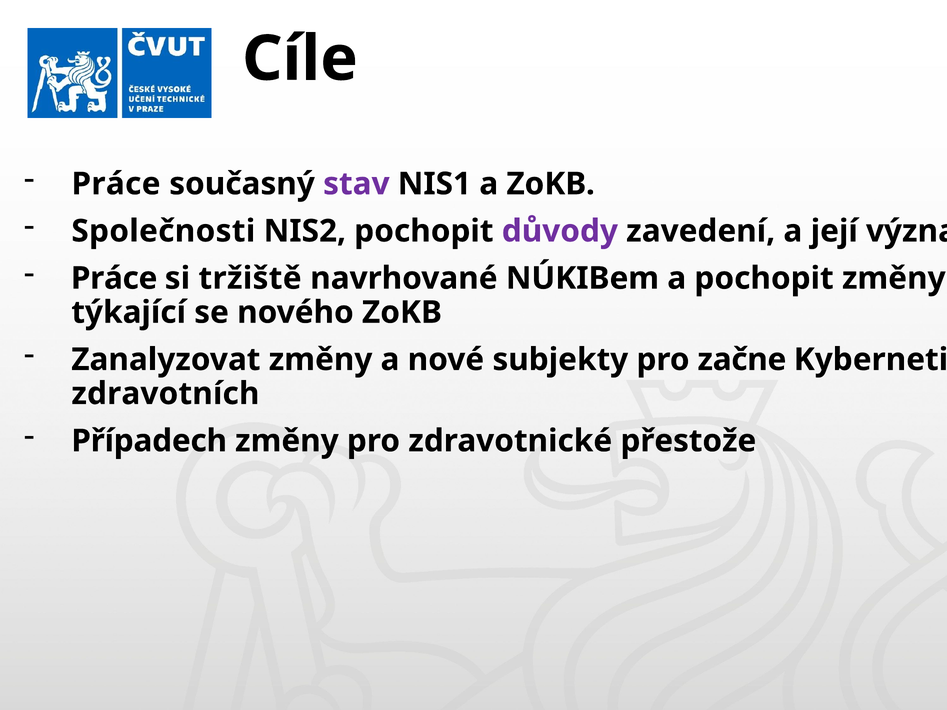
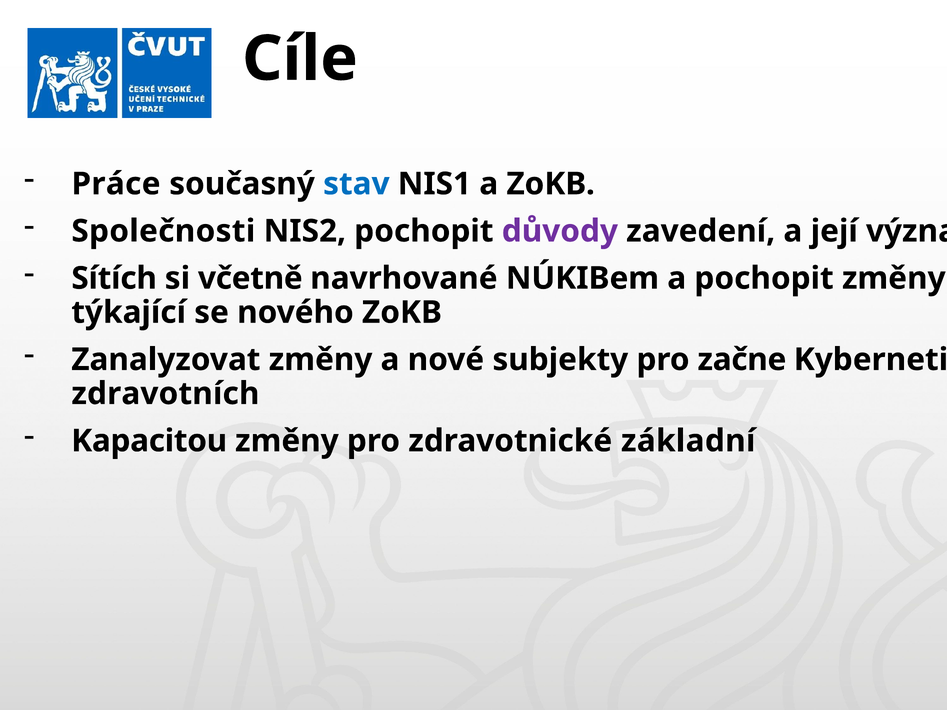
stav colour: purple -> blue
Práce at (114, 278): Práce -> Sítích
tržiště: tržiště -> včetně
Případech: Případech -> Kapacitou
přestože: přestože -> základní
